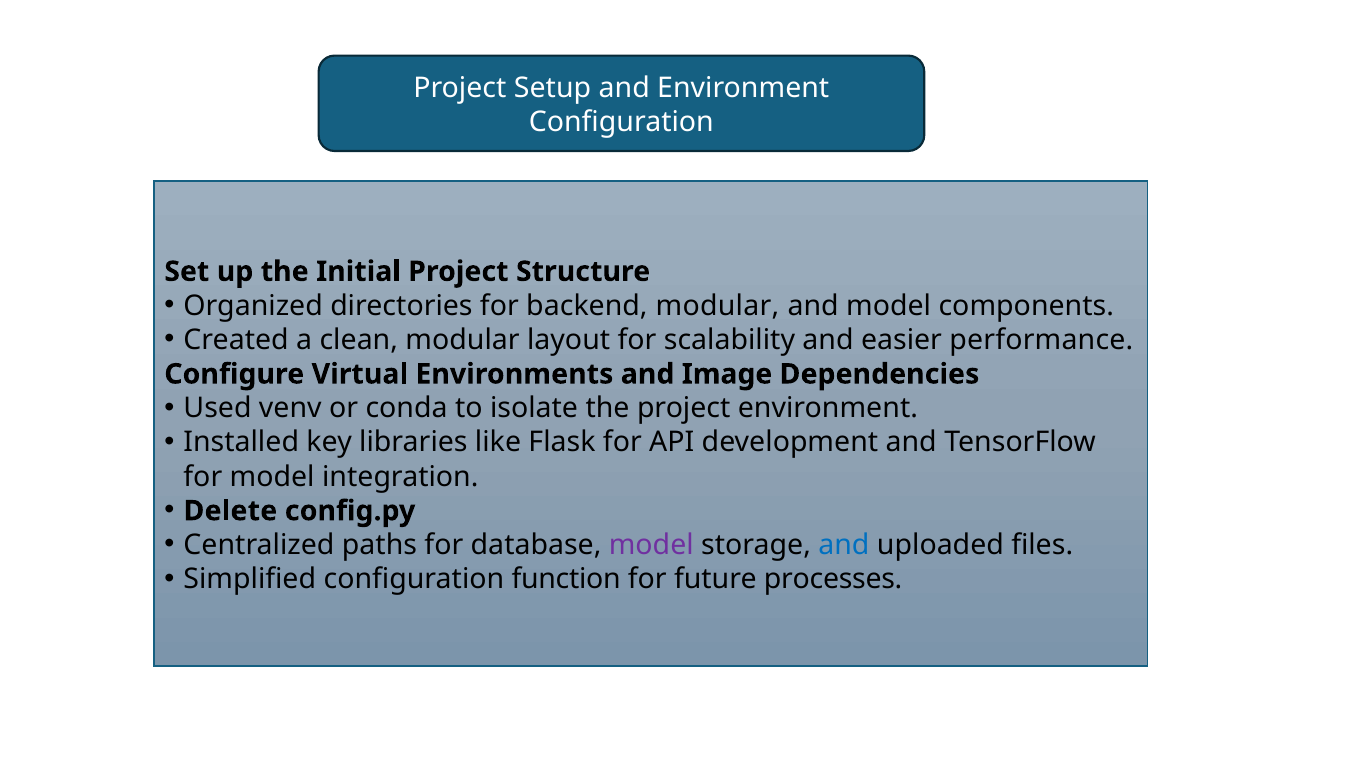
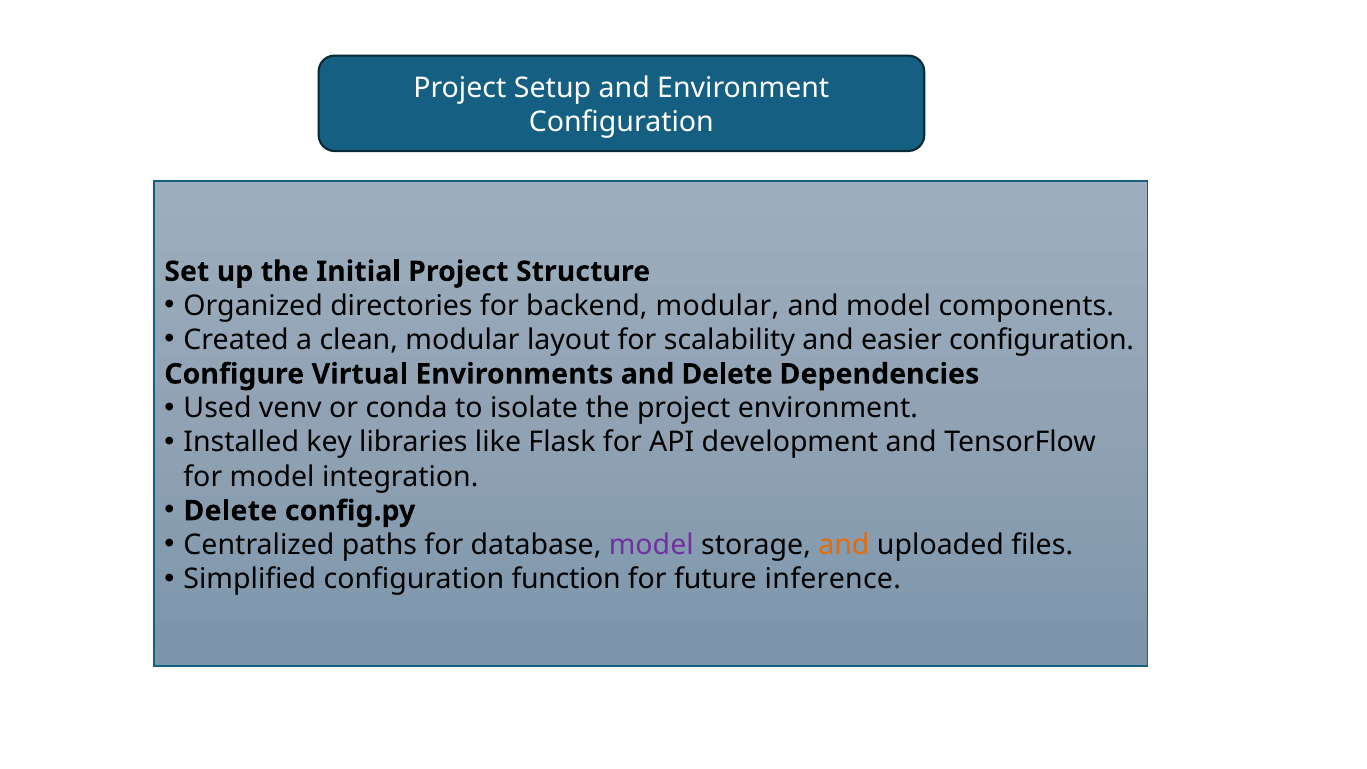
easier performance: performance -> configuration
and Image: Image -> Delete
and at (844, 545) colour: blue -> orange
processes: processes -> inference
